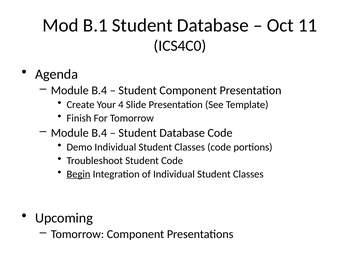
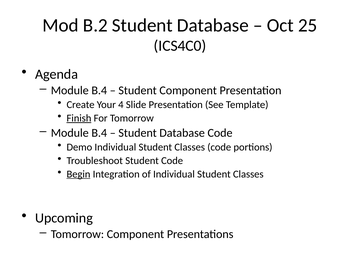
B.1: B.1 -> B.2
11: 11 -> 25
Finish underline: none -> present
